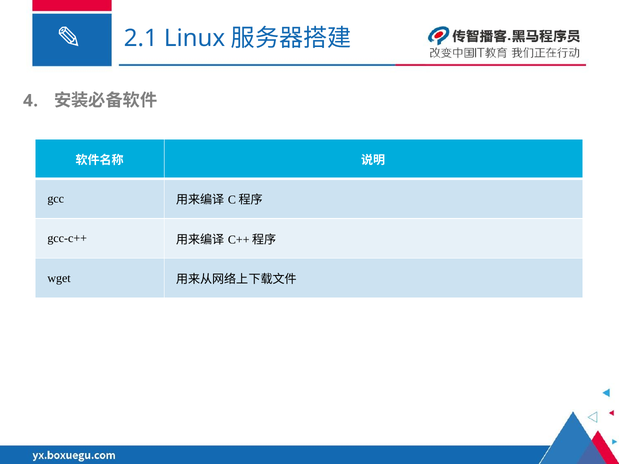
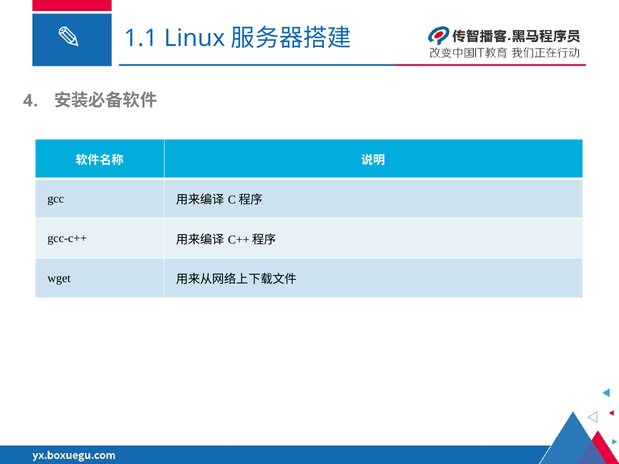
2.1: 2.1 -> 1.1
